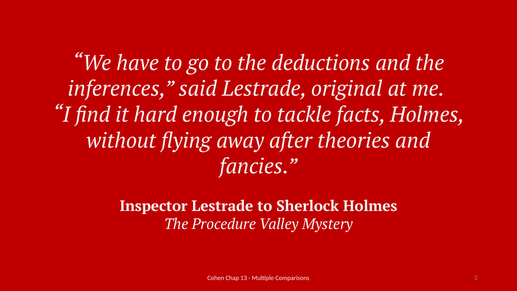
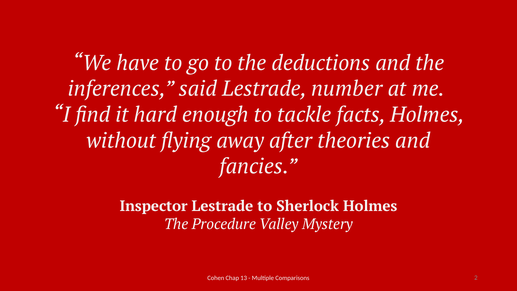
original: original -> number
